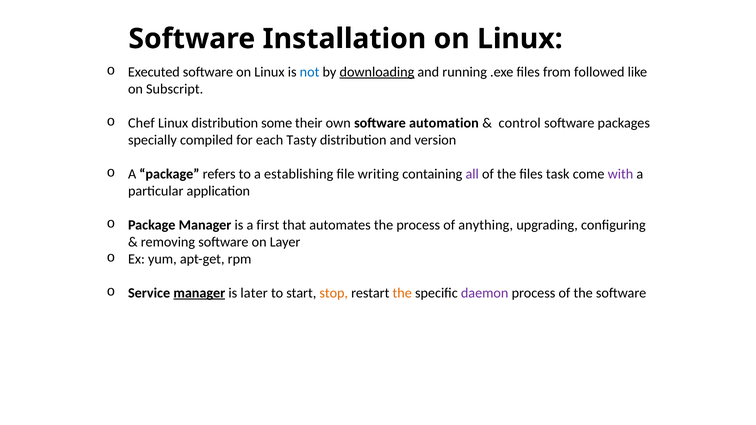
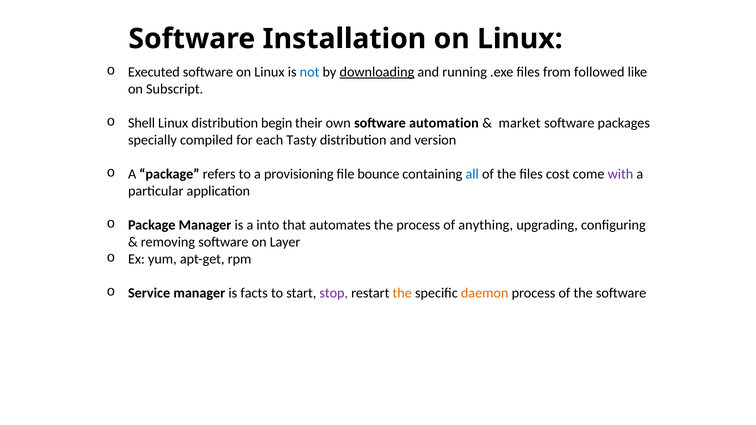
Chef: Chef -> Shell
some: some -> begin
control: control -> market
establishing: establishing -> provisioning
writing: writing -> bounce
all colour: purple -> blue
task: task -> cost
first: first -> into
manager at (199, 293) underline: present -> none
later: later -> facts
stop colour: orange -> purple
daemon colour: purple -> orange
